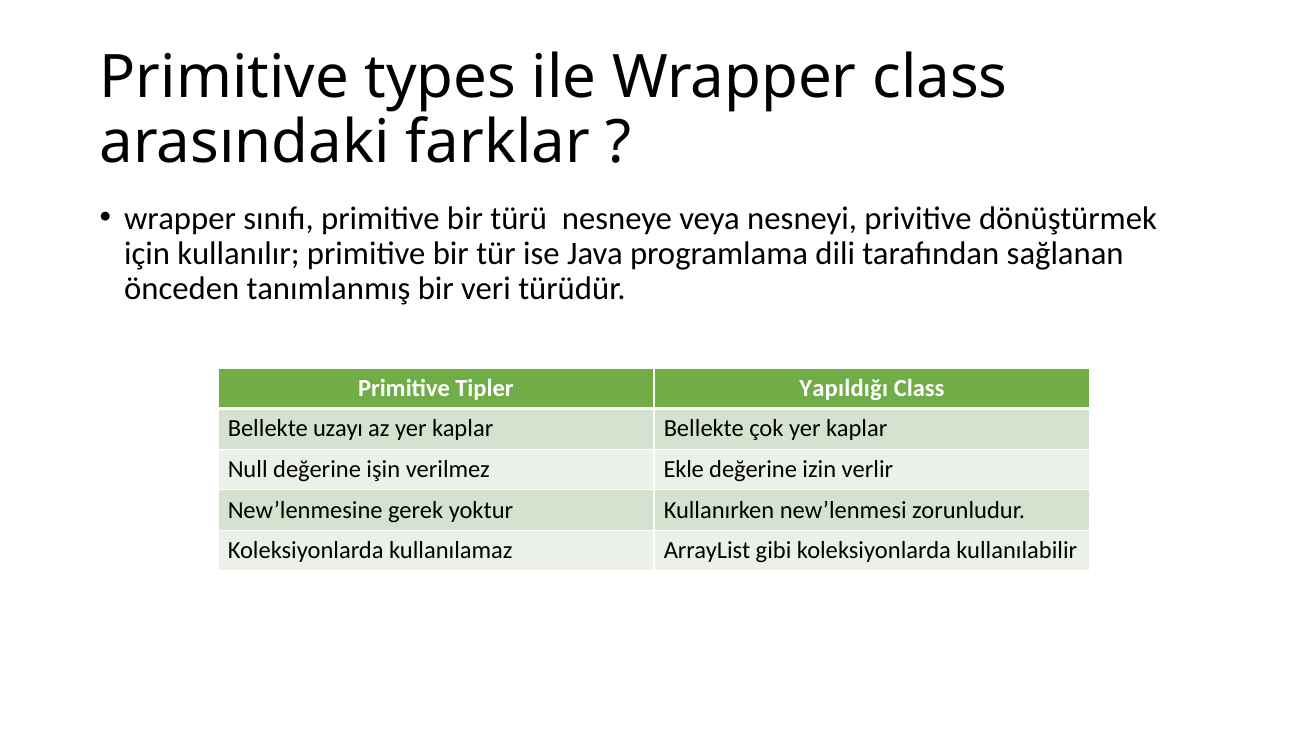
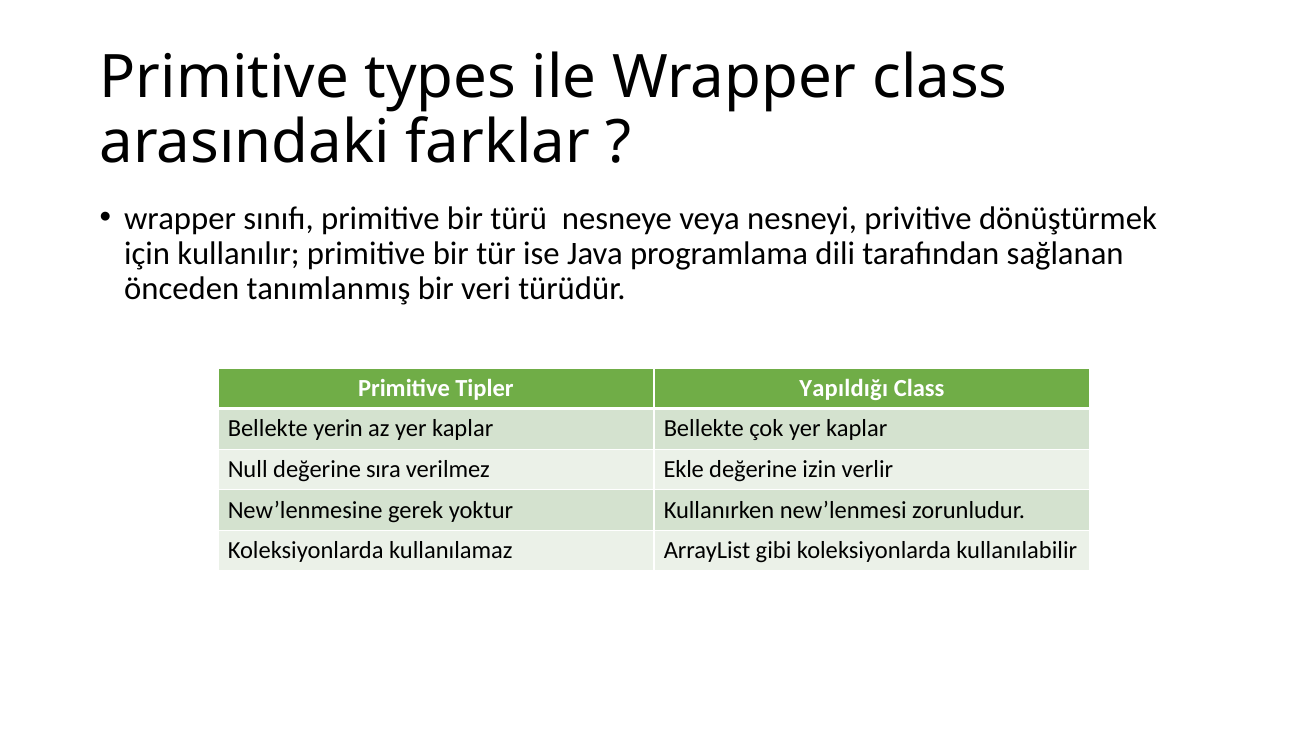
uzayı: uzayı -> yerin
işin: işin -> sıra
